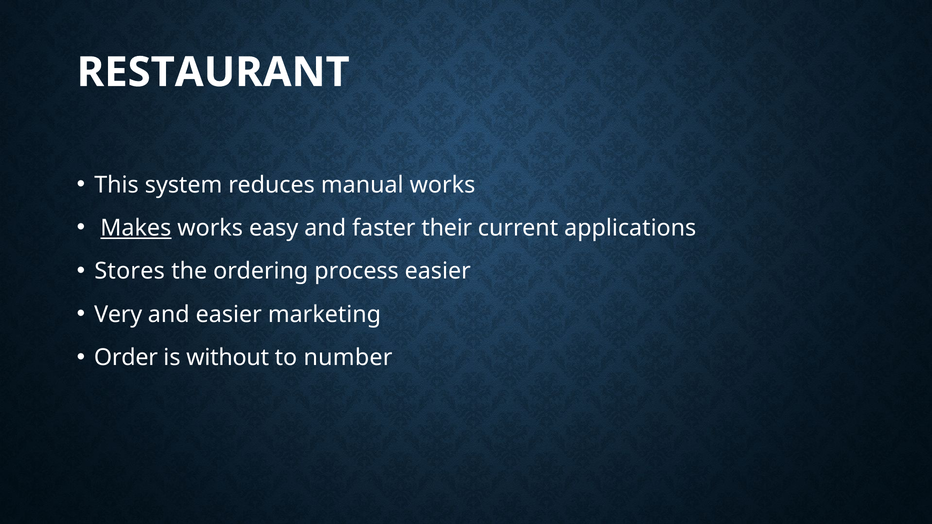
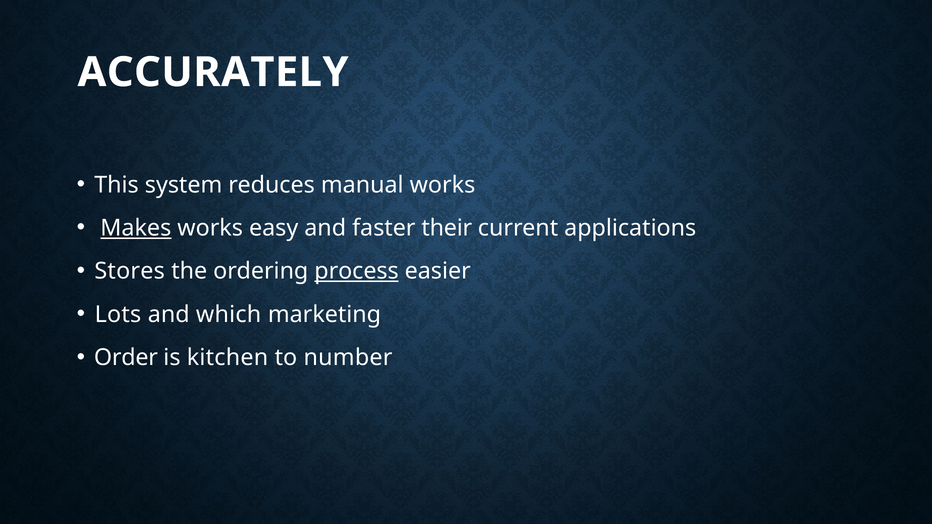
RESTAURANT: RESTAURANT -> ACCURATELY
process underline: none -> present
Very: Very -> Lots
and easier: easier -> which
without: without -> kitchen
